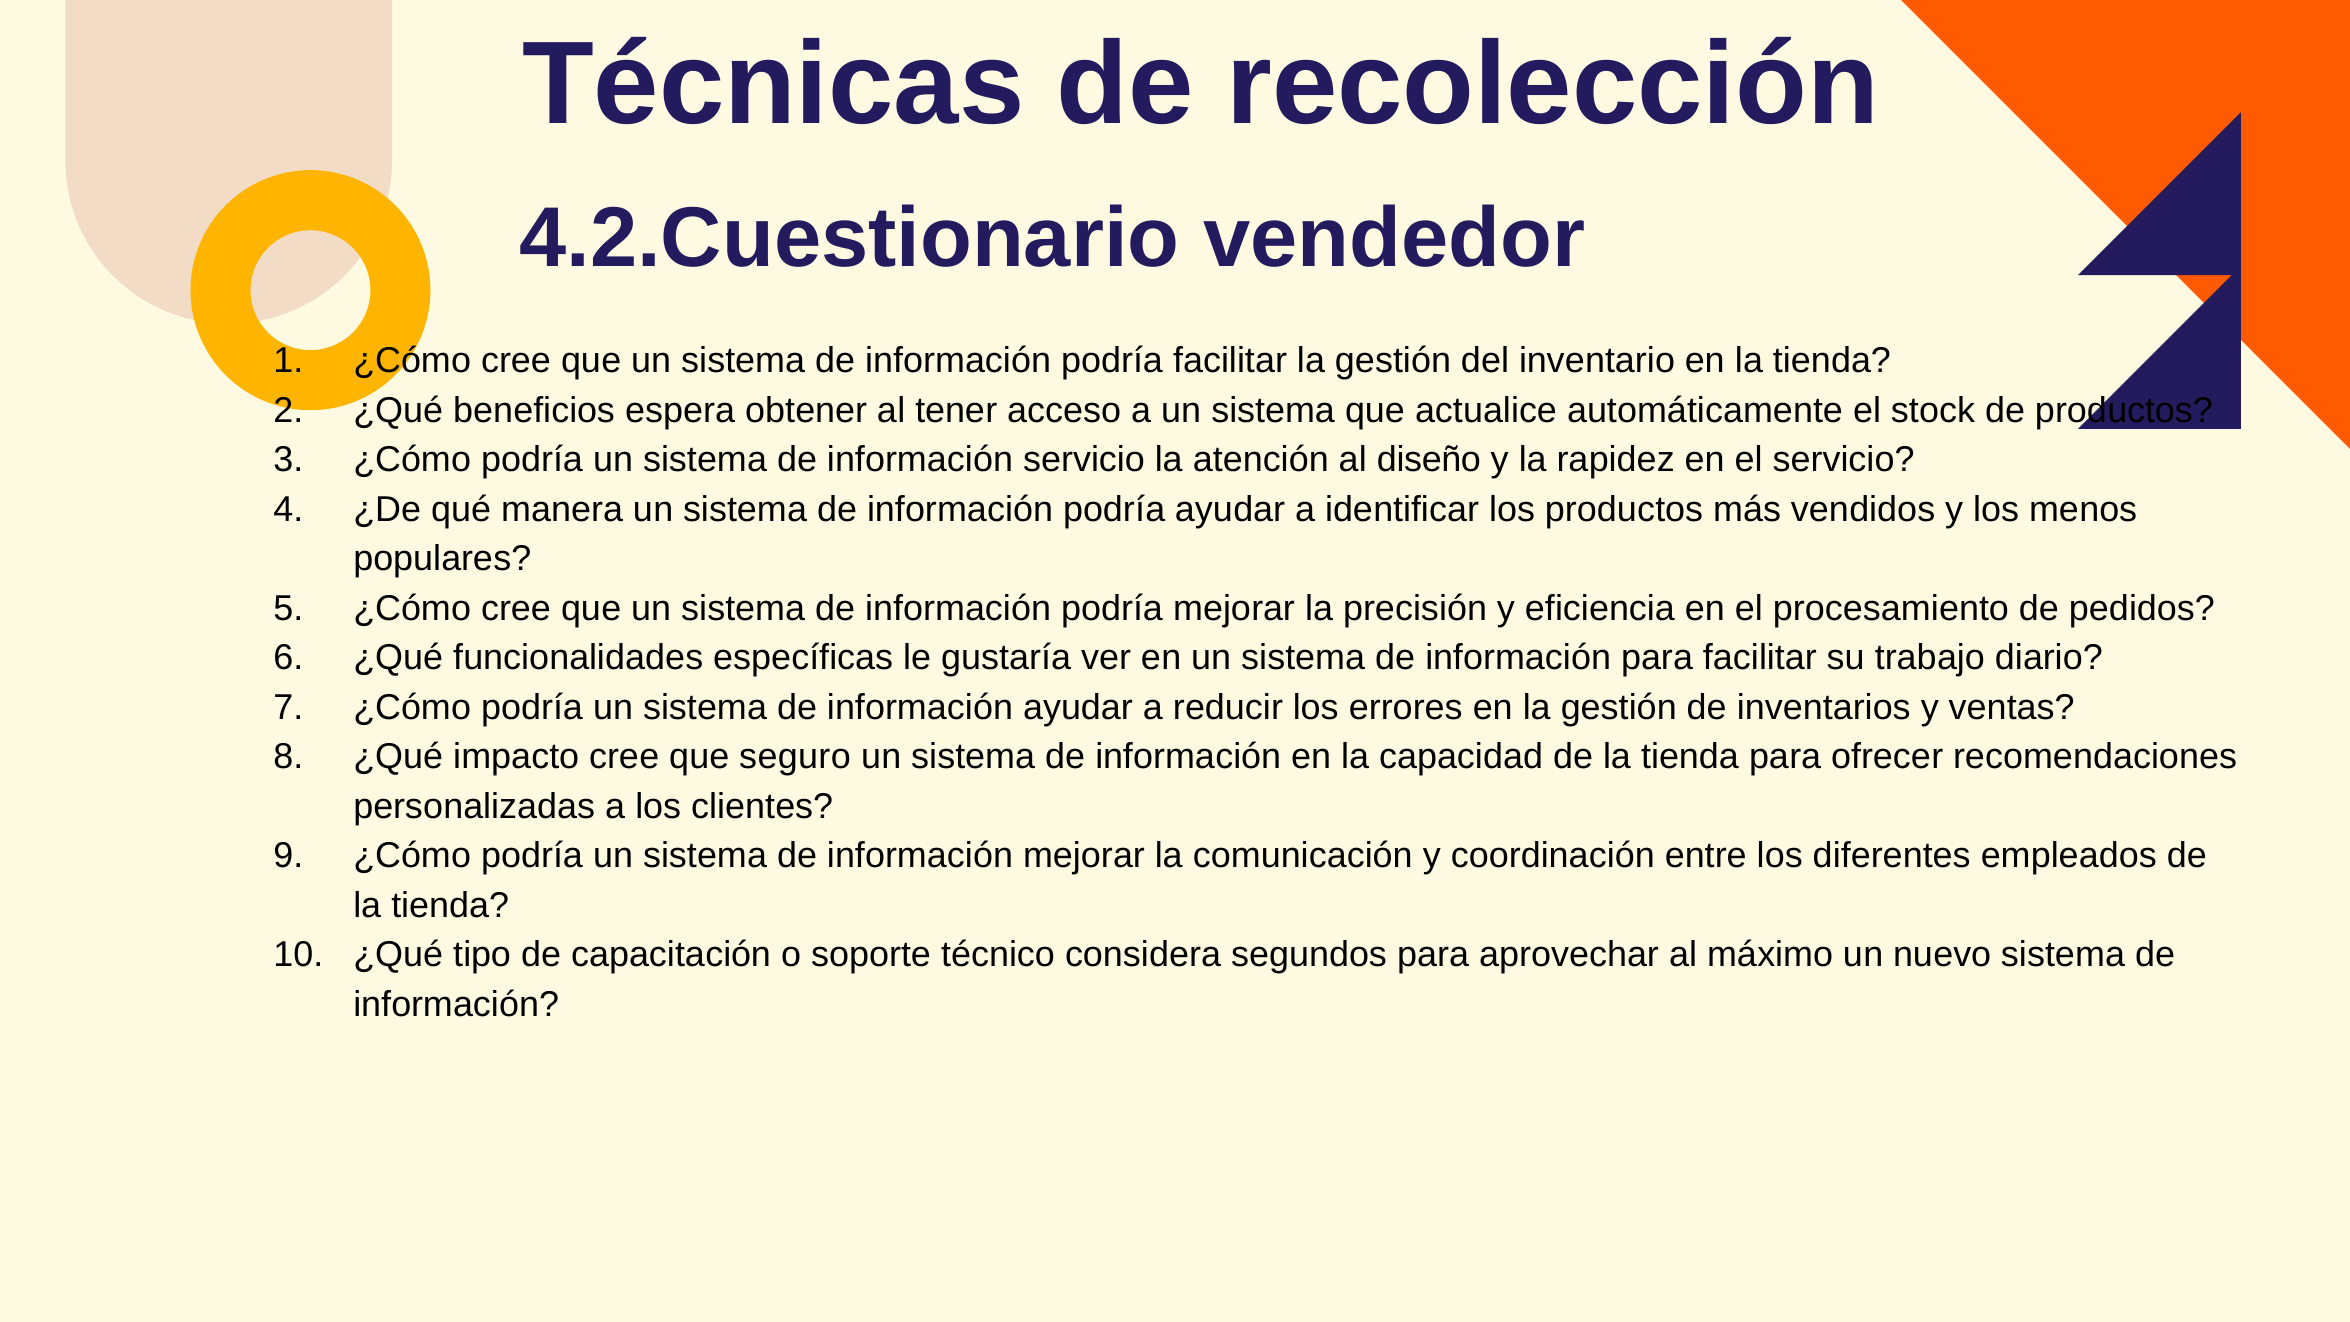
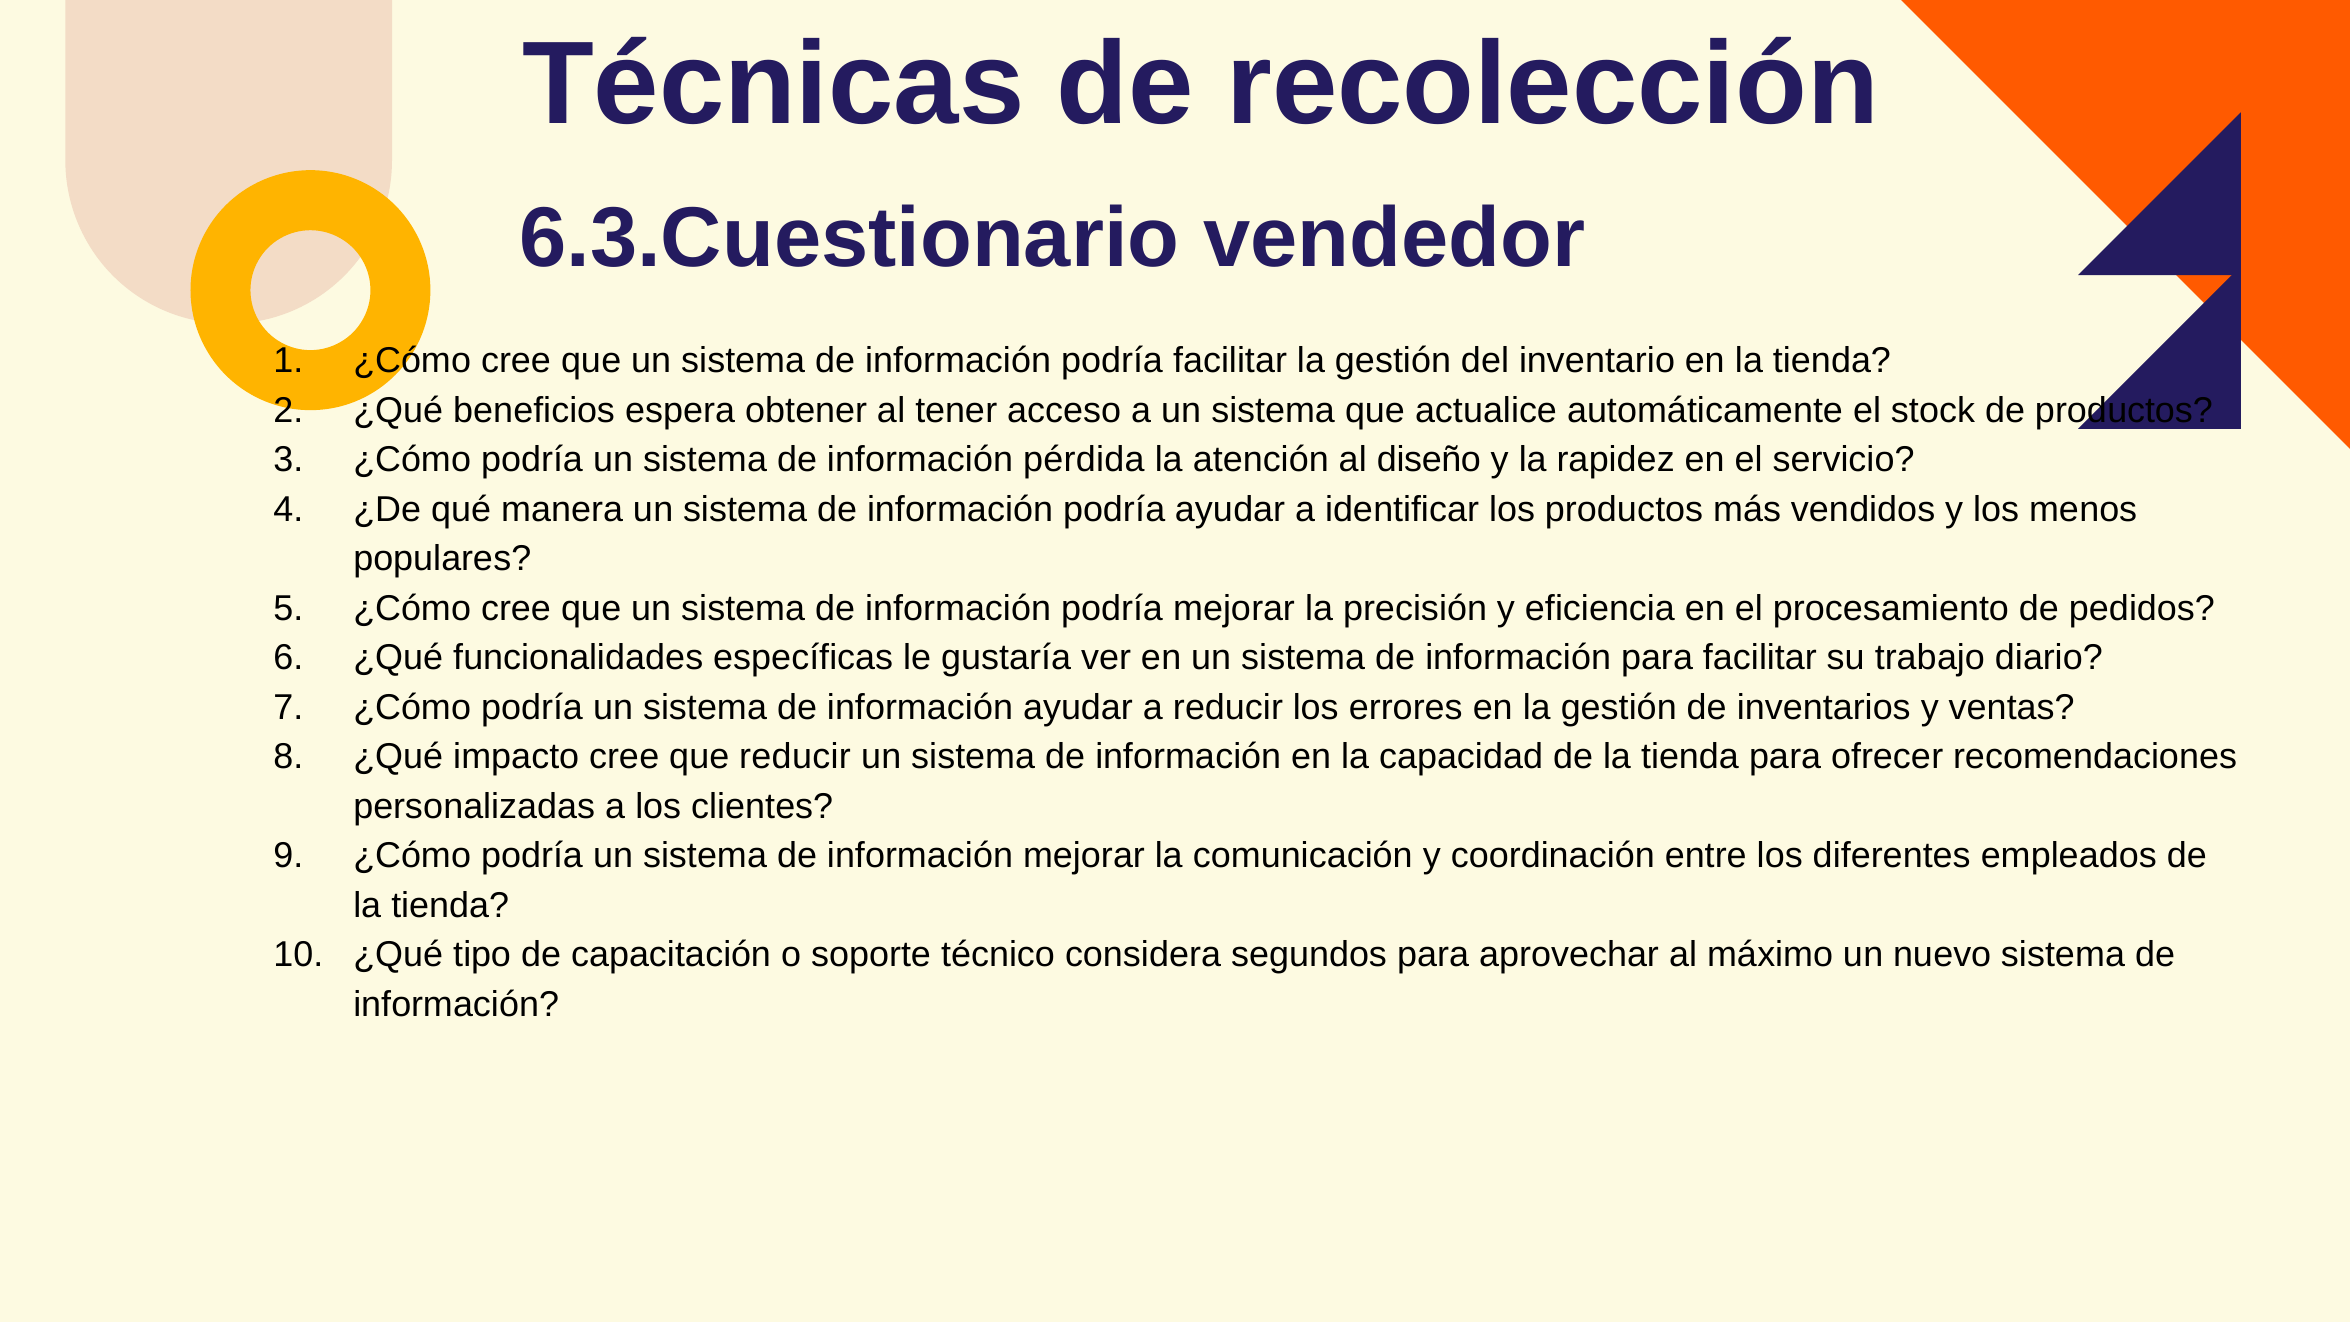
4.2.Cuestionario: 4.2.Cuestionario -> 6.3.Cuestionario
información servicio: servicio -> pérdida
que seguro: seguro -> reducir
